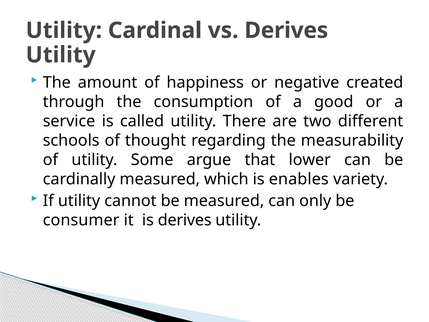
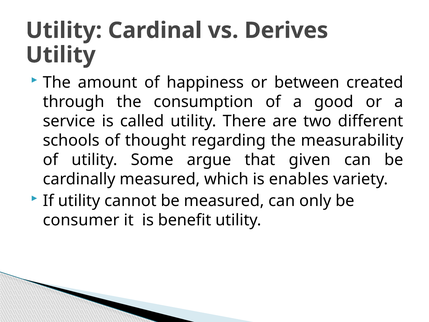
negative: negative -> between
lower: lower -> given
is derives: derives -> benefit
